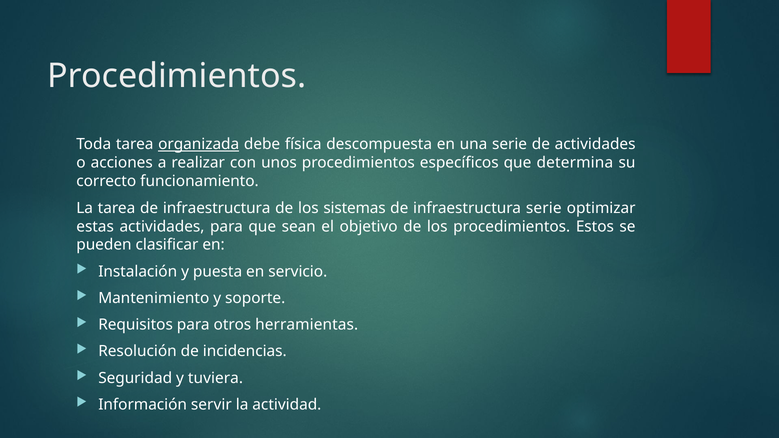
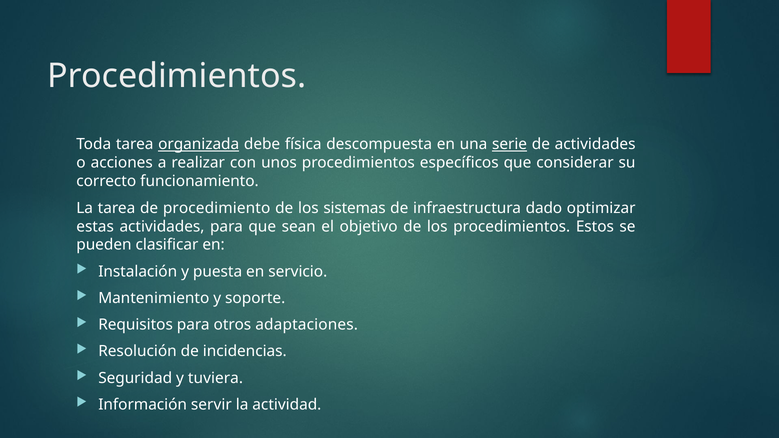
serie at (510, 144) underline: none -> present
determina: determina -> considerar
tarea de infraestructura: infraestructura -> procedimiento
infraestructura serie: serie -> dado
herramientas: herramientas -> adaptaciones
